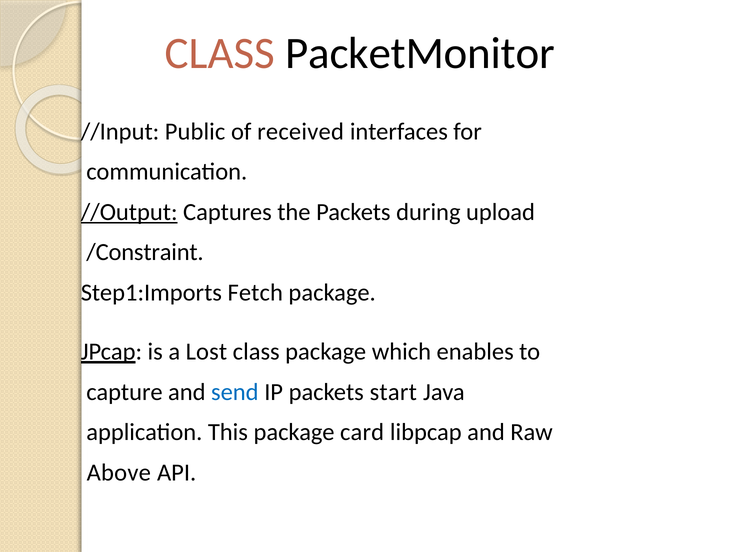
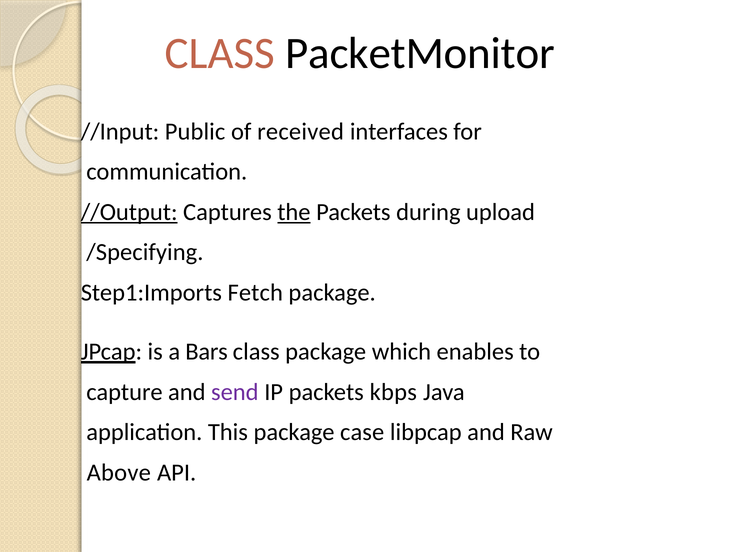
the underline: none -> present
/Constraint: /Constraint -> /Specifying
Lost: Lost -> Bars
send colour: blue -> purple
start: start -> kbps
card: card -> case
